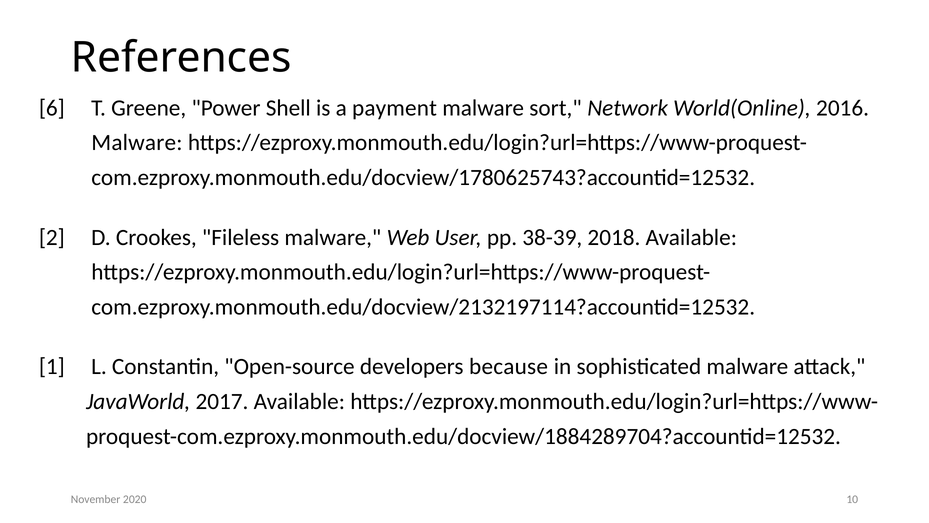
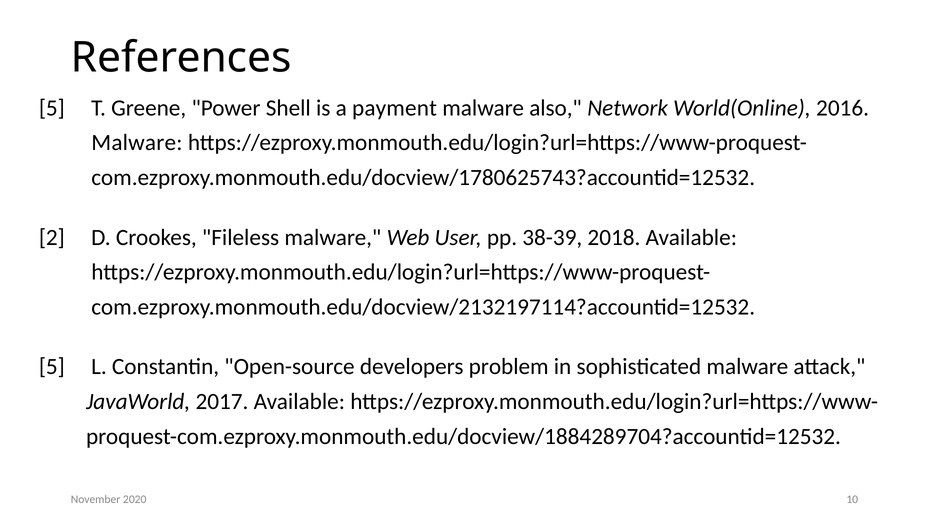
6 at (52, 108): 6 -> 5
sort: sort -> also
1 at (52, 366): 1 -> 5
because: because -> problem
